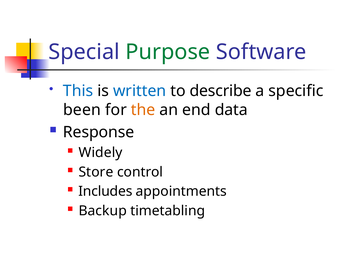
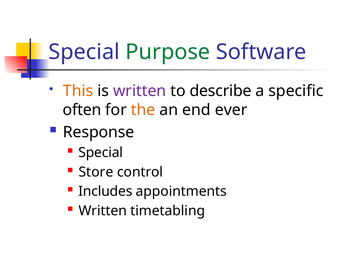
This colour: blue -> orange
written at (140, 91) colour: blue -> purple
been: been -> often
data: data -> ever
Widely at (101, 153): Widely -> Special
Backup at (103, 211): Backup -> Written
